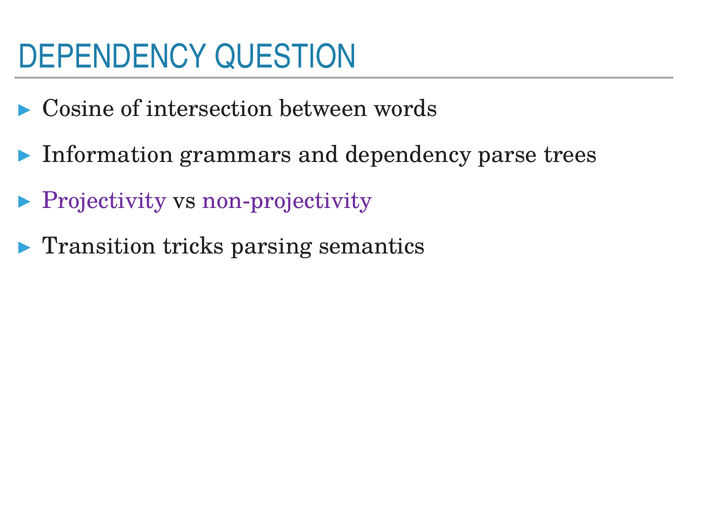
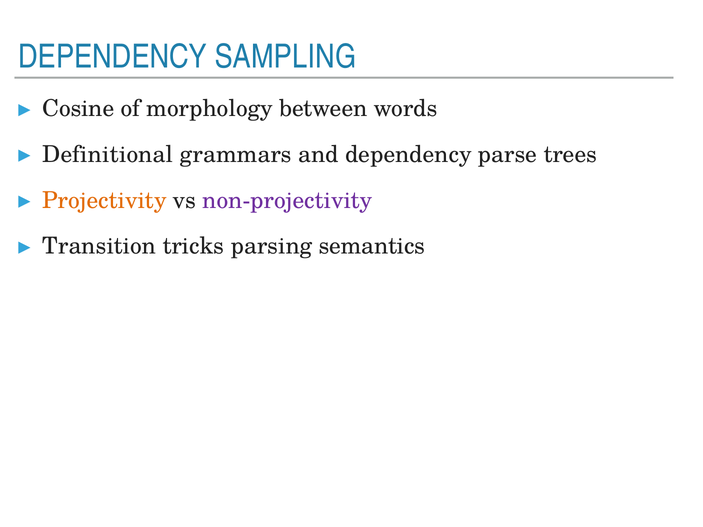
QUESTION: QUESTION -> SAMPLING
intersection: intersection -> morphology
Information: Information -> Definitional
Projectivity colour: purple -> orange
